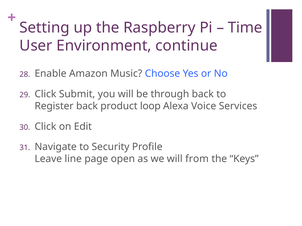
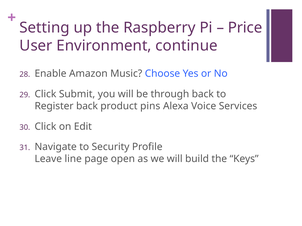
Time: Time -> Price
loop: loop -> pins
from: from -> build
